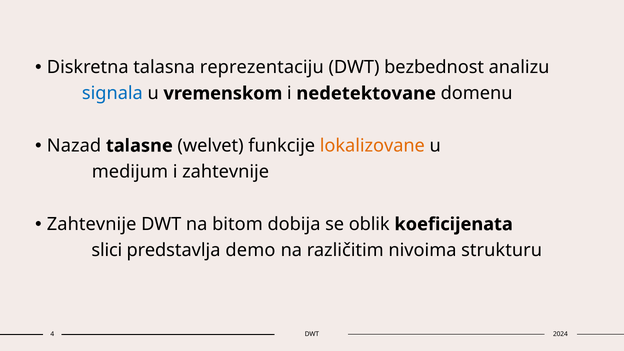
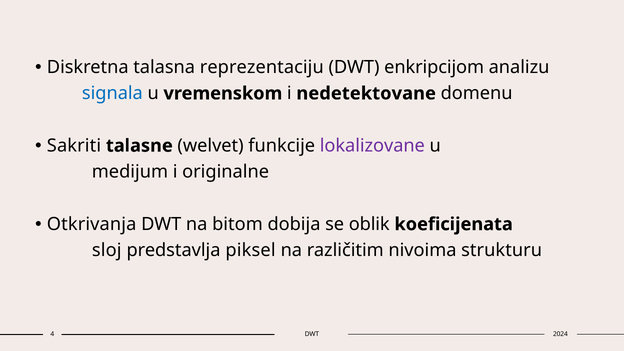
bezbednost: bezbednost -> enkripcijom
Nazad: Nazad -> Sakriti
lokalizovane colour: orange -> purple
i zahtevnije: zahtevnije -> originalne
Zahtevnije at (92, 224): Zahtevnije -> Otkrivanja
slici: slici -> sloj
demo: demo -> piksel
